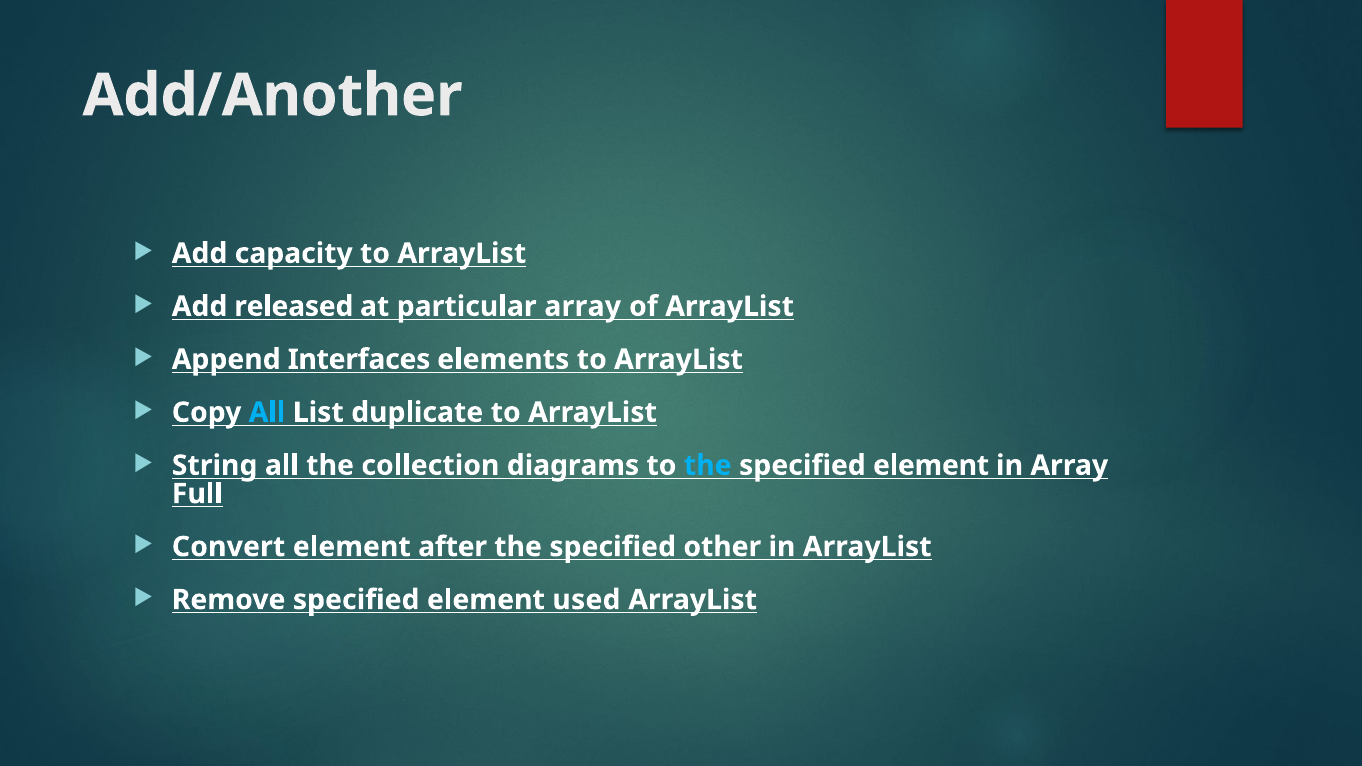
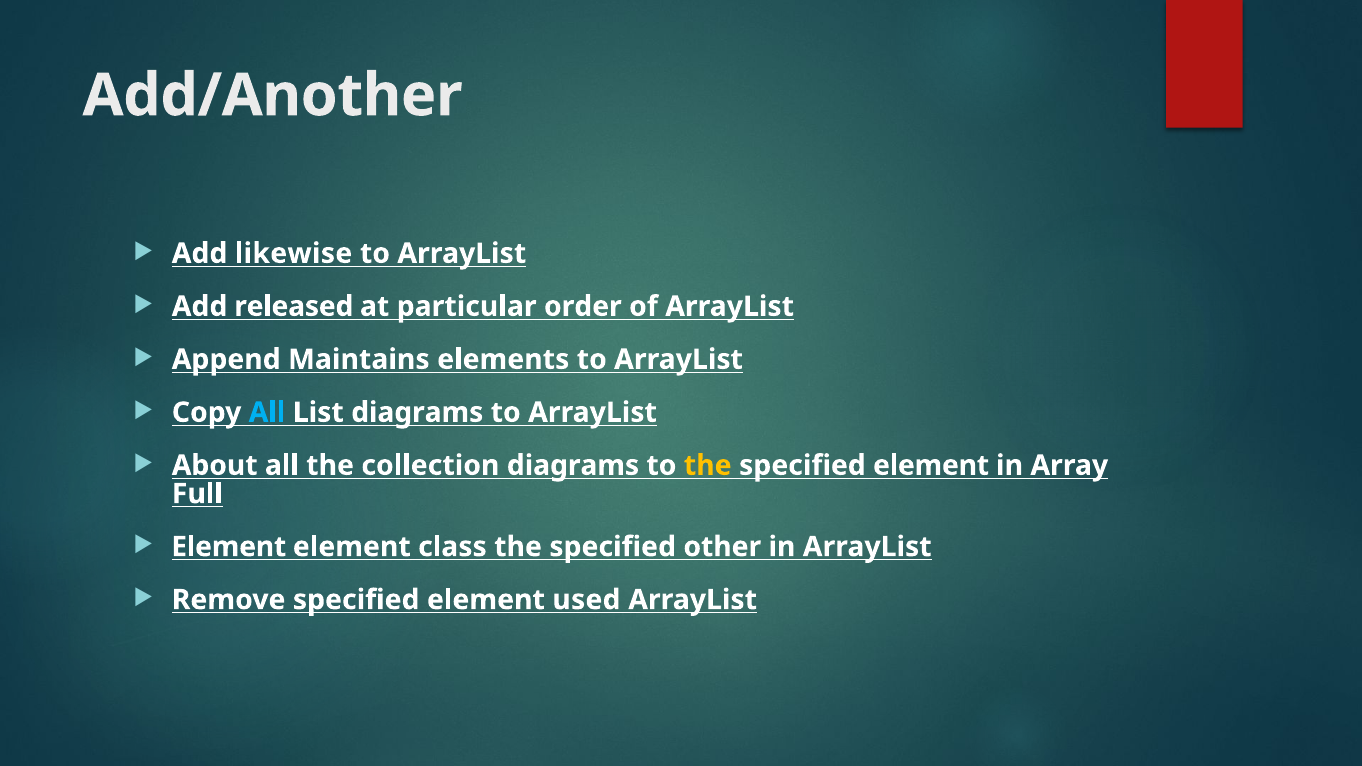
capacity: capacity -> likewise
particular array: array -> order
Interfaces: Interfaces -> Maintains
List duplicate: duplicate -> diagrams
String: String -> About
the at (708, 466) colour: light blue -> yellow
Convert at (229, 547): Convert -> Element
after: after -> class
